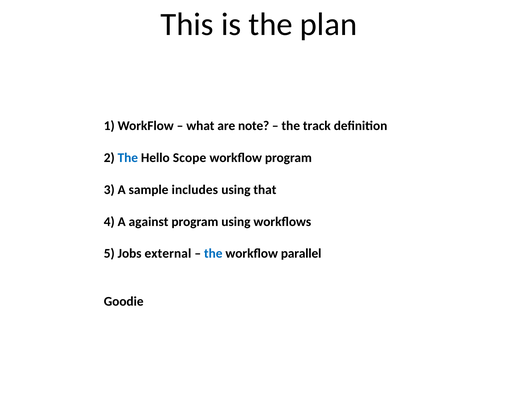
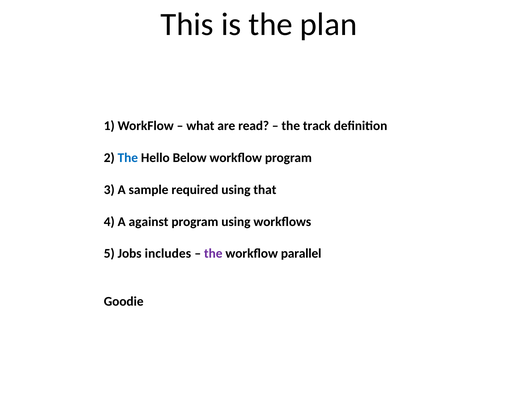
note: note -> read
Scope: Scope -> Below
includes: includes -> required
external: external -> includes
the at (213, 254) colour: blue -> purple
